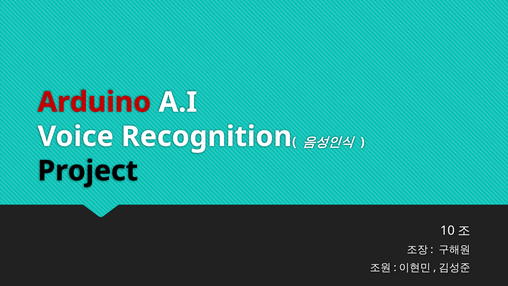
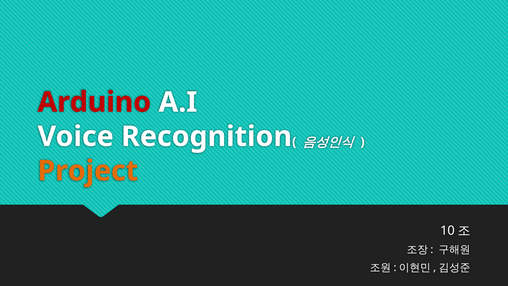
Project colour: black -> orange
